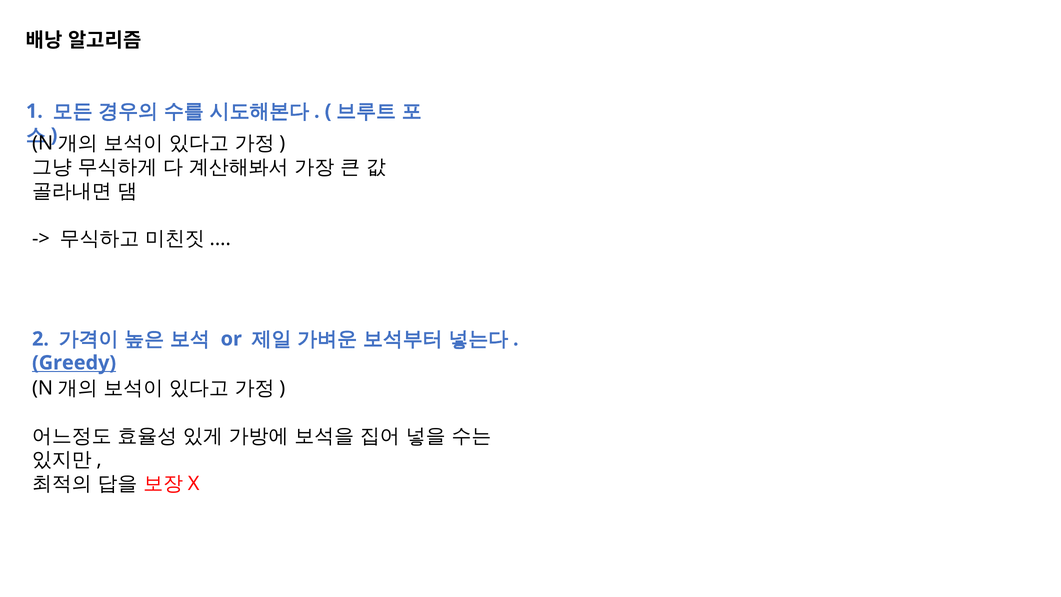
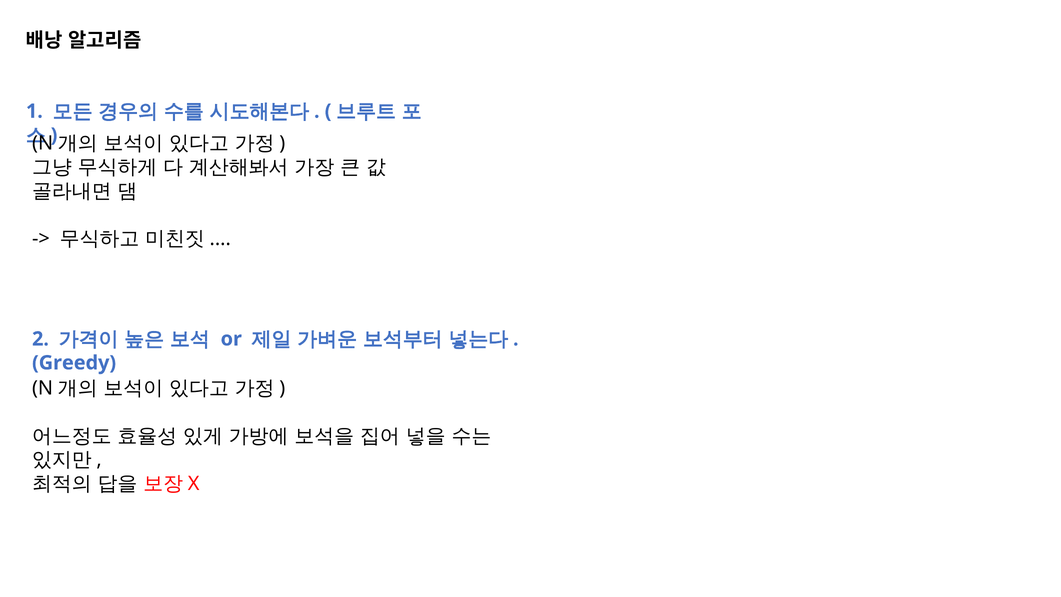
Greedy underline: present -> none
